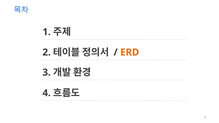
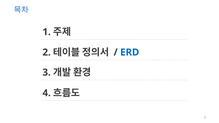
ERD colour: orange -> blue
